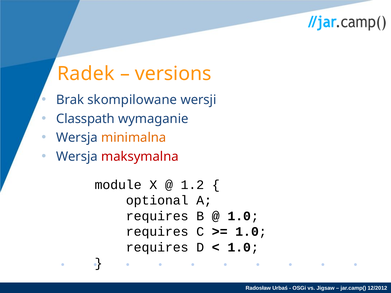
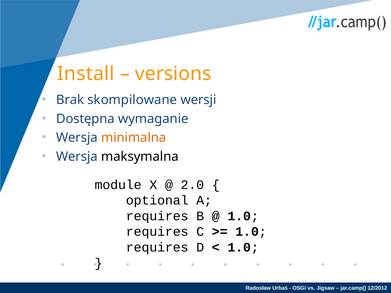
Radek: Radek -> Install
Classpath: Classpath -> Dostępna
maksymalna colour: red -> black
1.2: 1.2 -> 2.0
